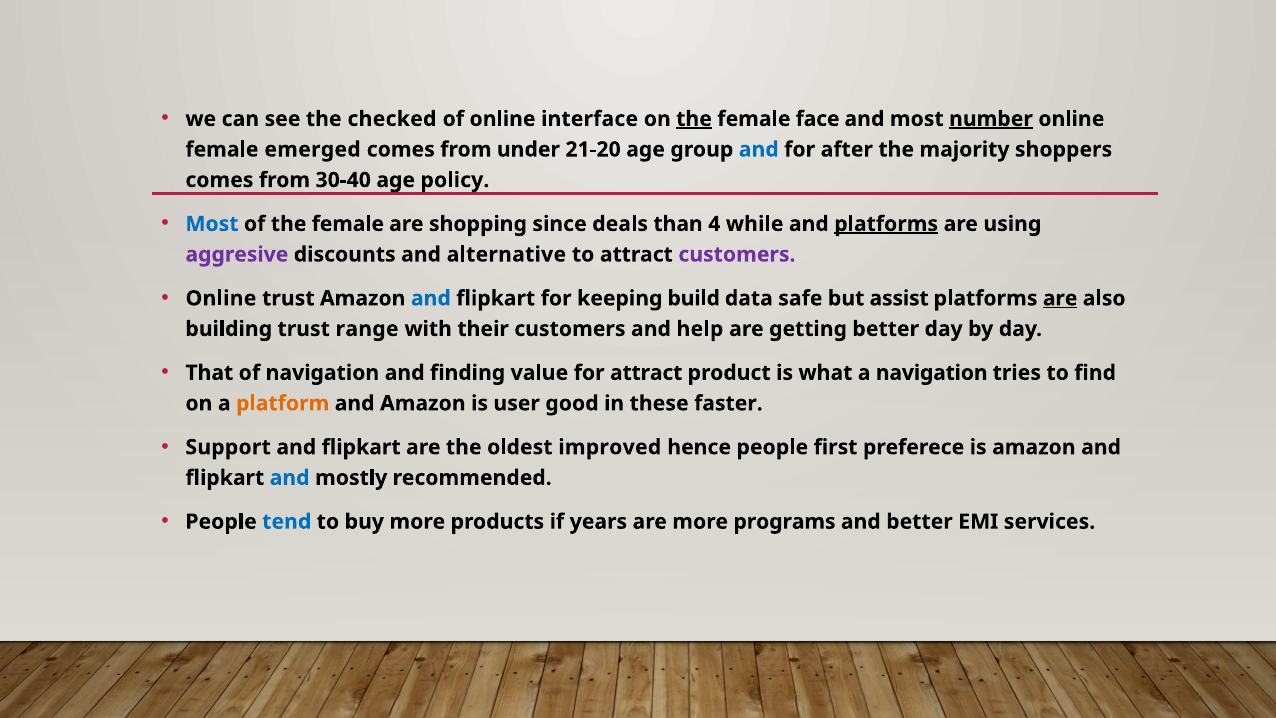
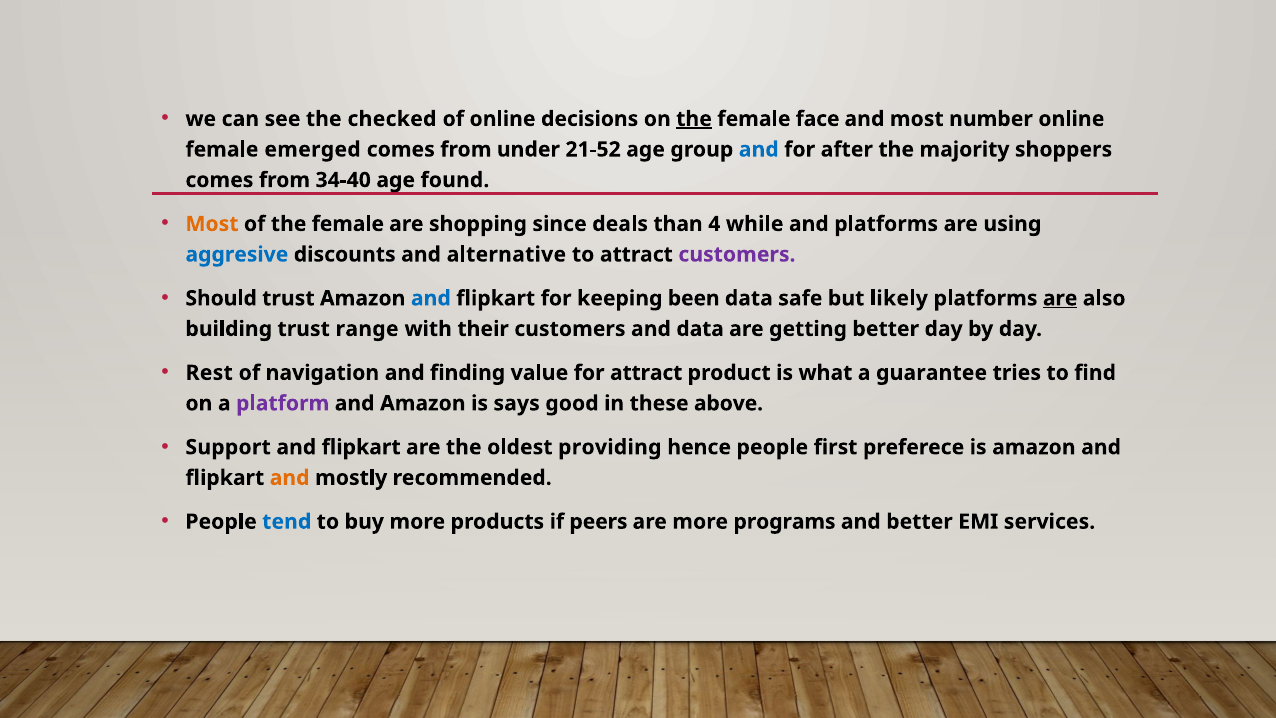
interface: interface -> decisions
number underline: present -> none
21-20: 21-20 -> 21-52
30-40: 30-40 -> 34-40
policy: policy -> found
Most at (212, 224) colour: blue -> orange
platforms at (886, 224) underline: present -> none
aggresive colour: purple -> blue
Online at (221, 298): Online -> Should
build: build -> been
assist: assist -> likely
and help: help -> data
That: That -> Rest
a navigation: navigation -> guarantee
platform colour: orange -> purple
user: user -> says
faster: faster -> above
improved: improved -> providing
and at (290, 478) colour: blue -> orange
years: years -> peers
